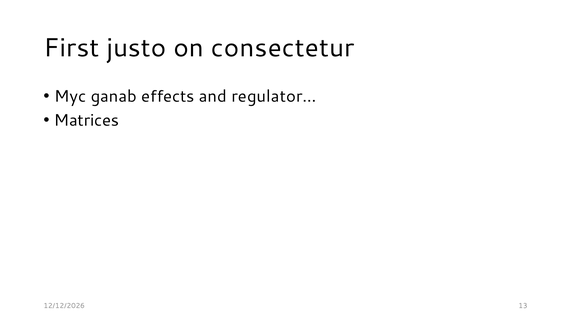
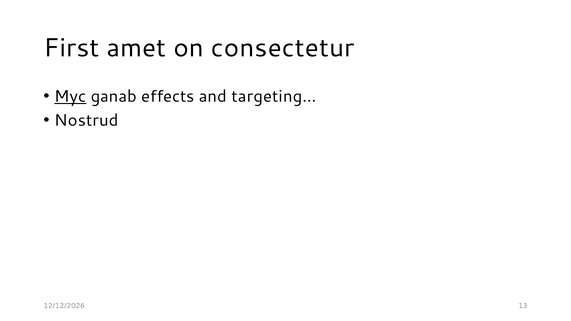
justo: justo -> amet
Myc underline: none -> present
regulator…: regulator… -> targeting…
Matrices: Matrices -> Nostrud
